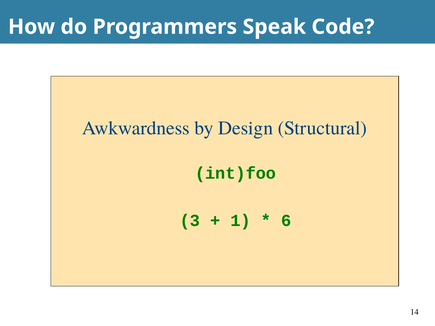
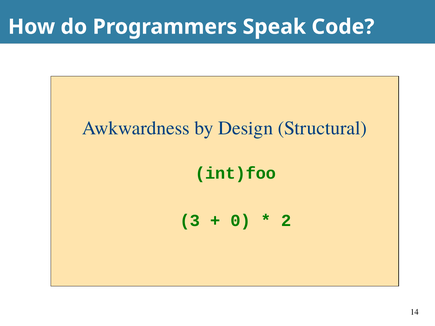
1: 1 -> 0
6: 6 -> 2
